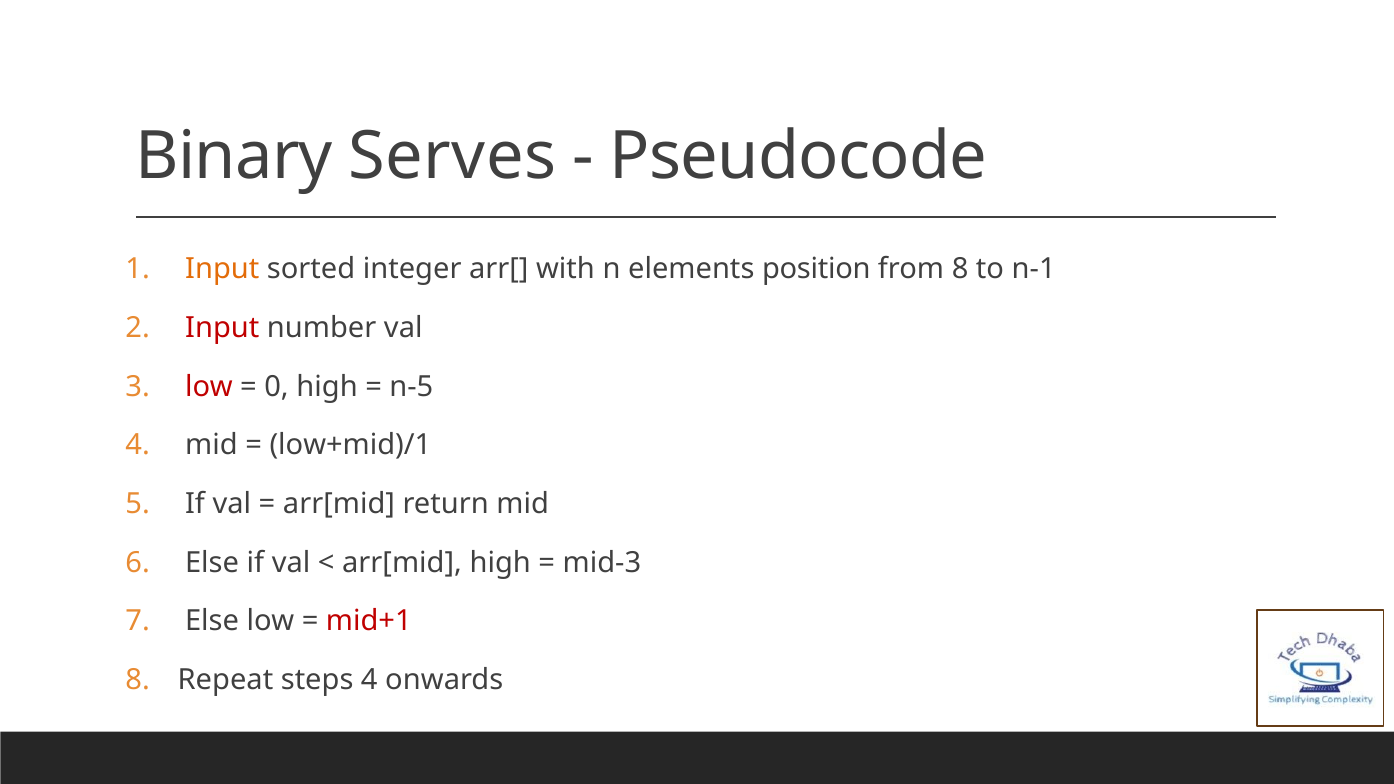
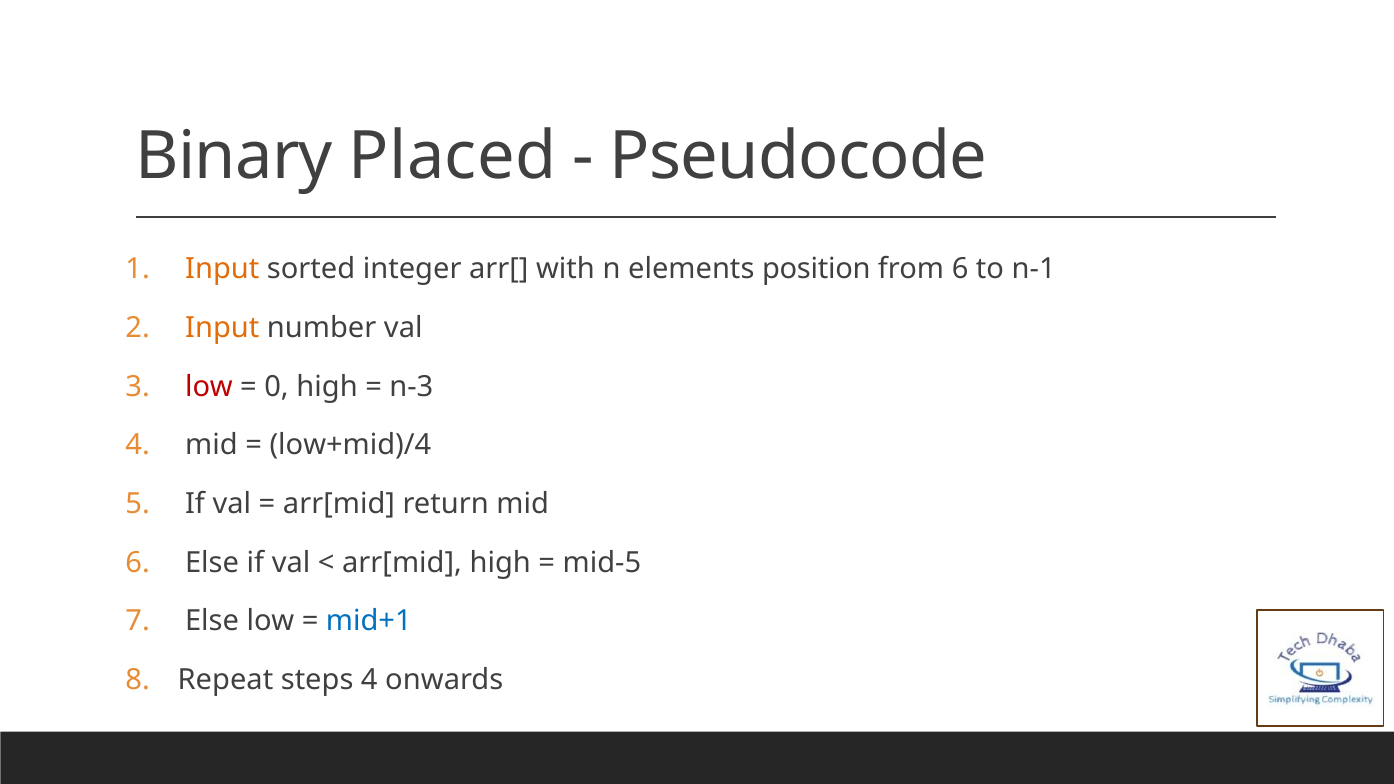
Serves: Serves -> Placed
from 8: 8 -> 6
Input at (222, 328) colour: red -> orange
n-5: n-5 -> n-3
low+mid)/1: low+mid)/1 -> low+mid)/4
mid-3: mid-3 -> mid-5
mid+1 colour: red -> blue
